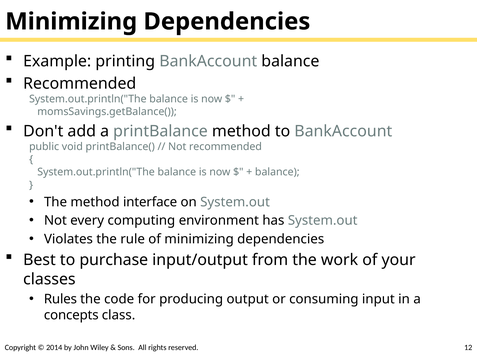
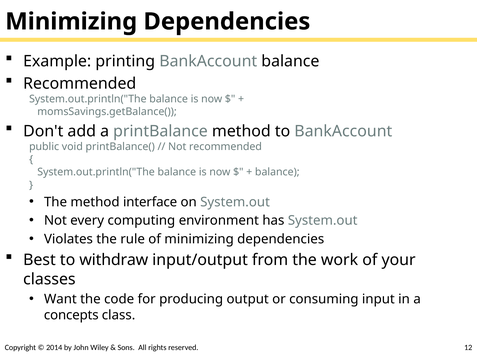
purchase: purchase -> withdraw
Rules: Rules -> Want
